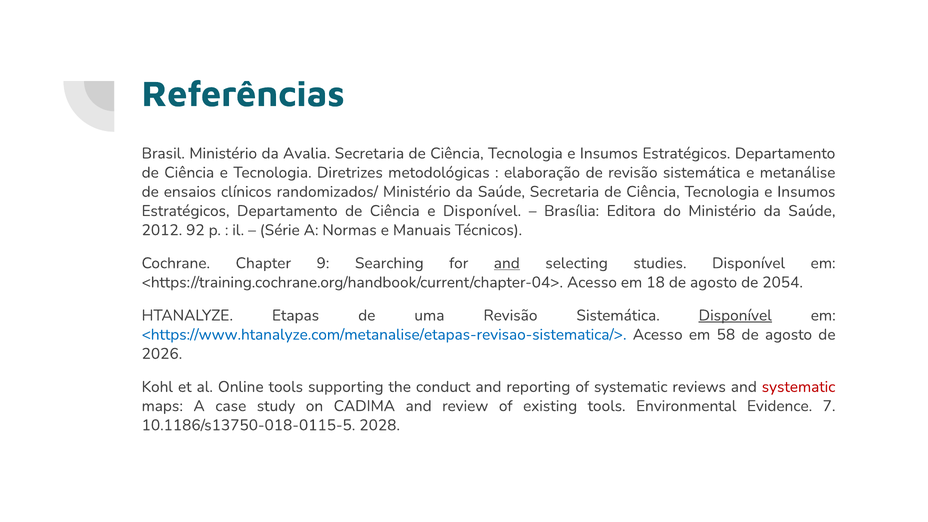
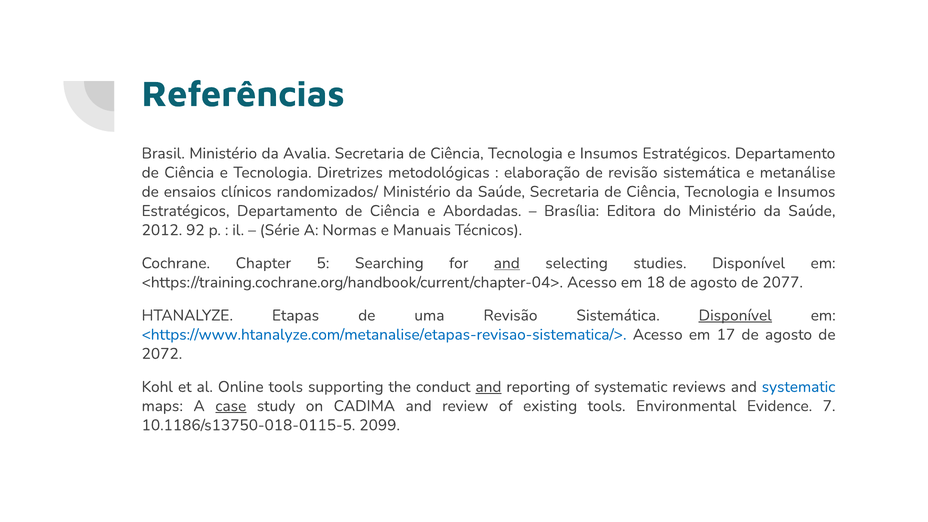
e Disponível: Disponível -> Abordadas
9: 9 -> 5
2054: 2054 -> 2077
58: 58 -> 17
2026: 2026 -> 2072
and at (488, 387) underline: none -> present
systematic at (799, 387) colour: red -> blue
case underline: none -> present
2028: 2028 -> 2099
